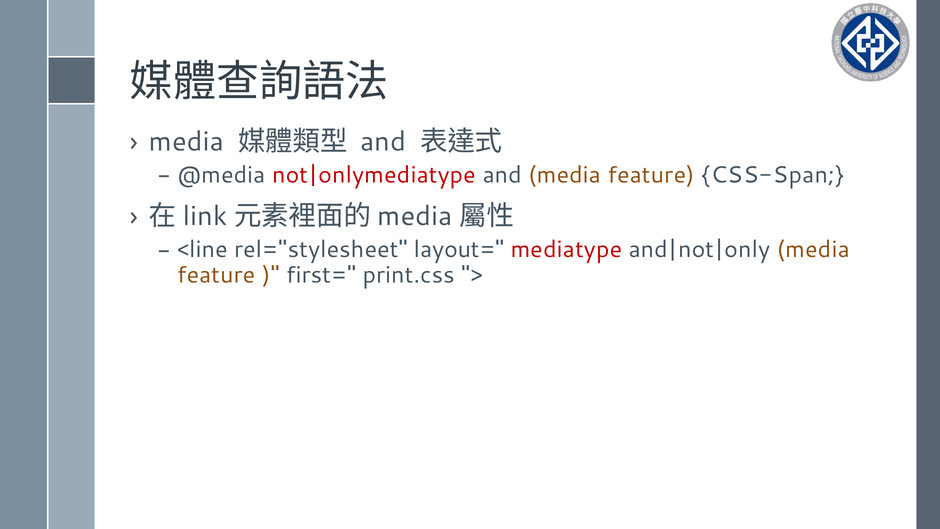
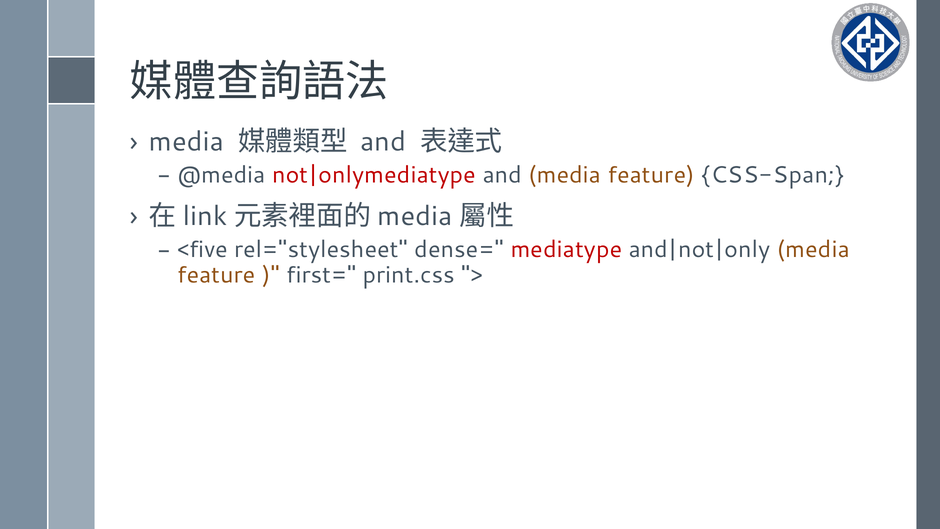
<line: <line -> <five
layout=: layout= -> dense=
